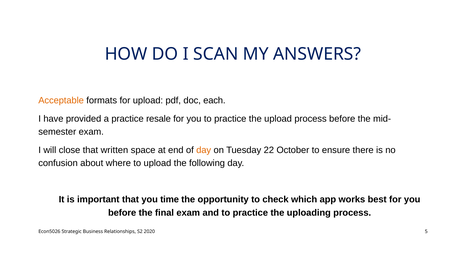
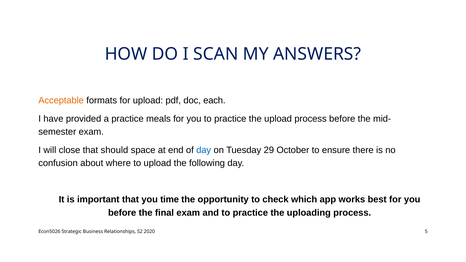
resale: resale -> meals
written: written -> should
day at (204, 150) colour: orange -> blue
22: 22 -> 29
